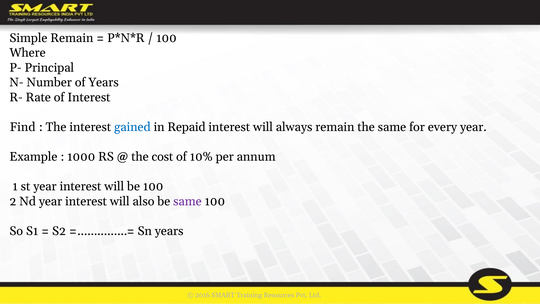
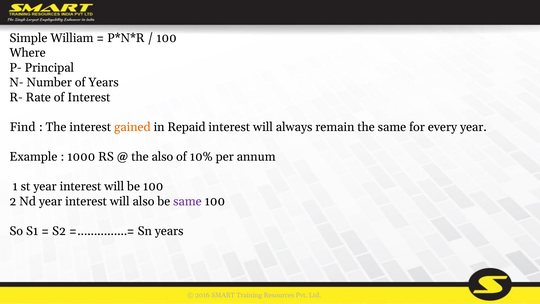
Simple Remain: Remain -> William
gained colour: blue -> orange
the cost: cost -> also
